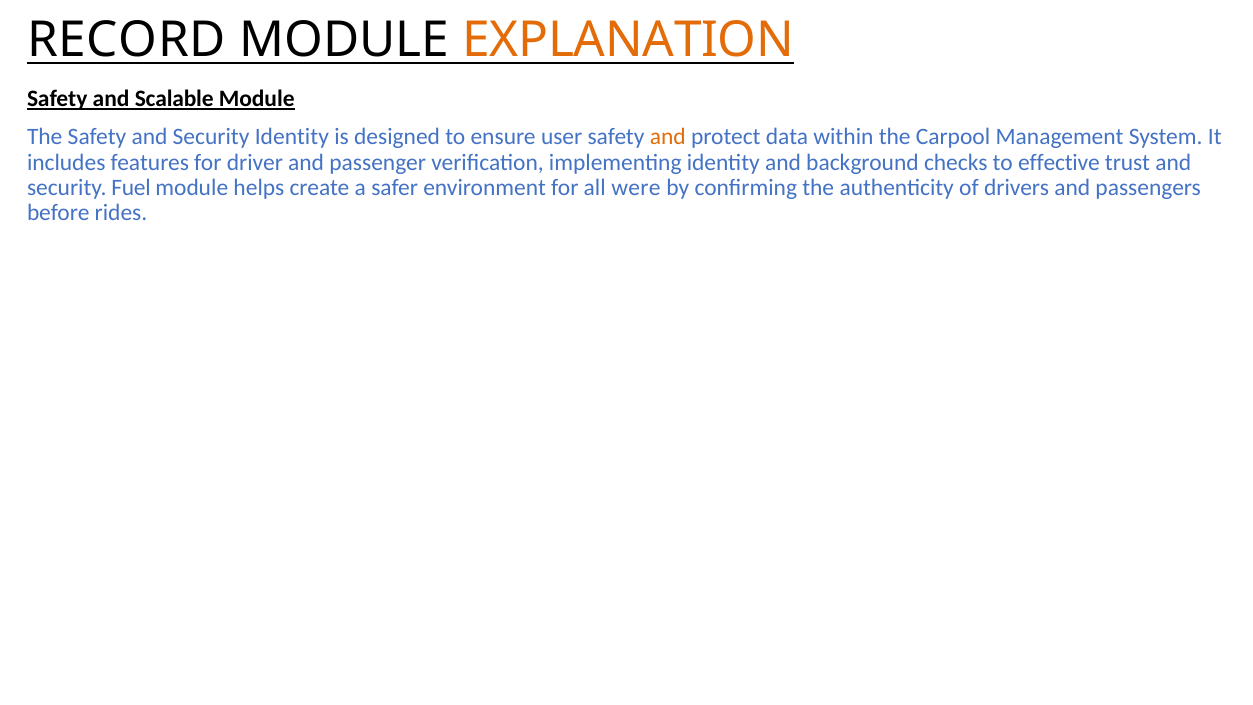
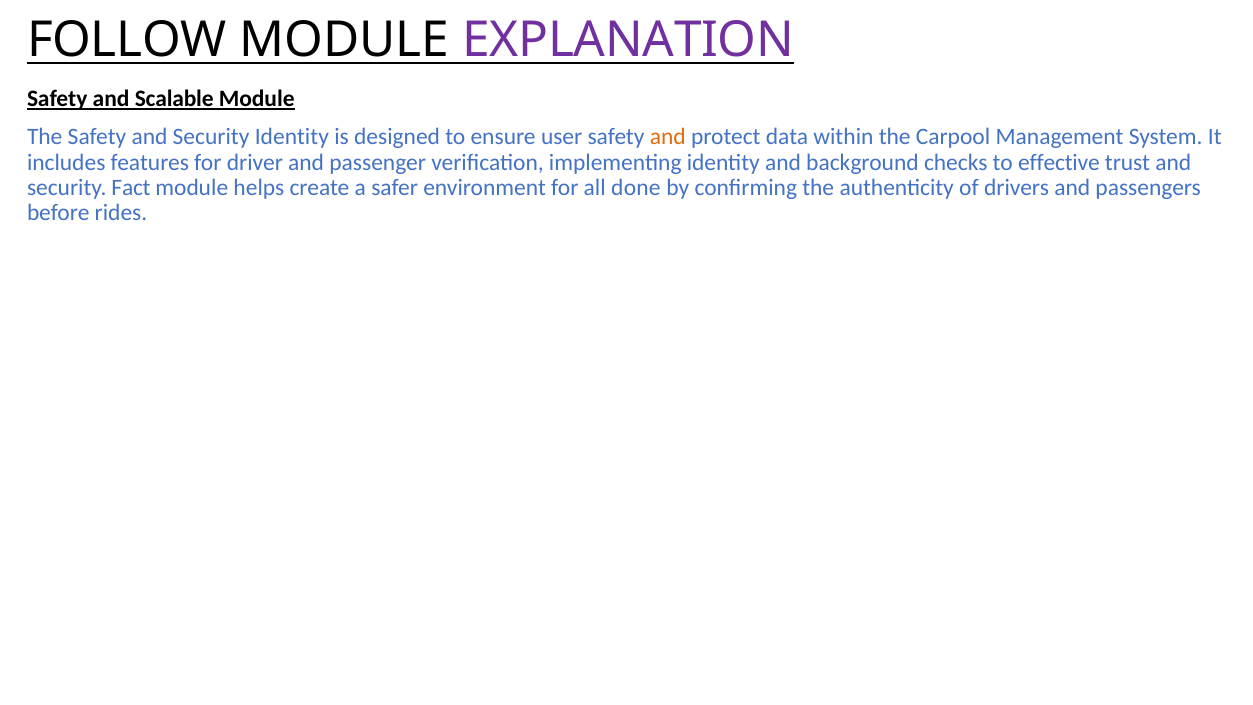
RECORD: RECORD -> FOLLOW
EXPLANATION colour: orange -> purple
Fuel: Fuel -> Fact
were: were -> done
